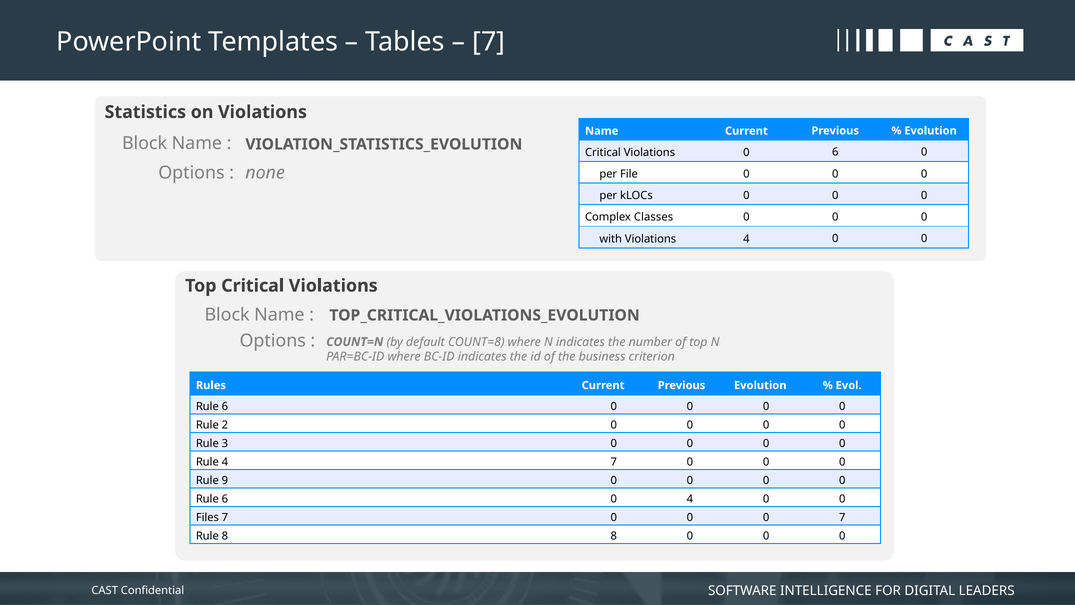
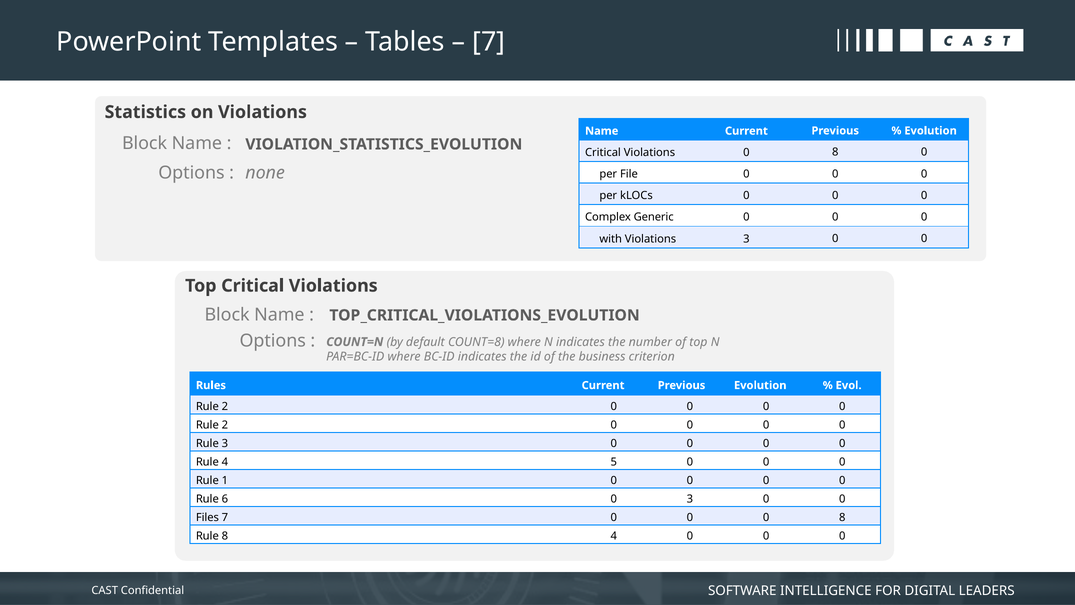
Violations 0 6: 6 -> 8
Classes: Classes -> Generic
Violations 4: 4 -> 3
6 at (225, 406): 6 -> 2
4 7: 7 -> 5
9: 9 -> 1
0 4: 4 -> 3
0 0 7: 7 -> 8
8 8: 8 -> 4
